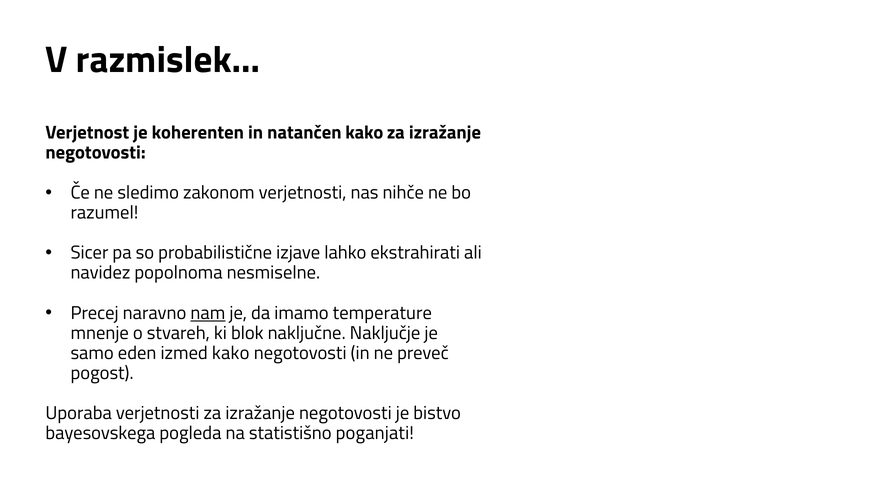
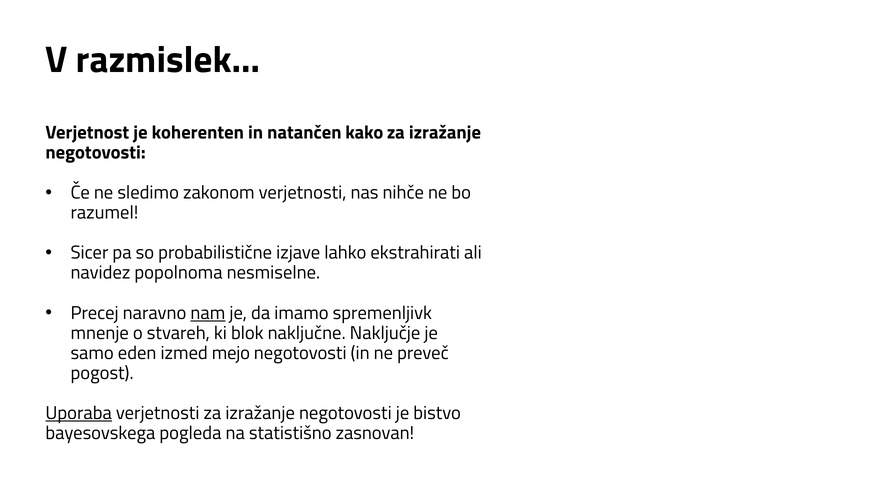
temperature: temperature -> spremenljivk
izmed kako: kako -> mejo
Uporaba underline: none -> present
poganjati: poganjati -> zasnovan
